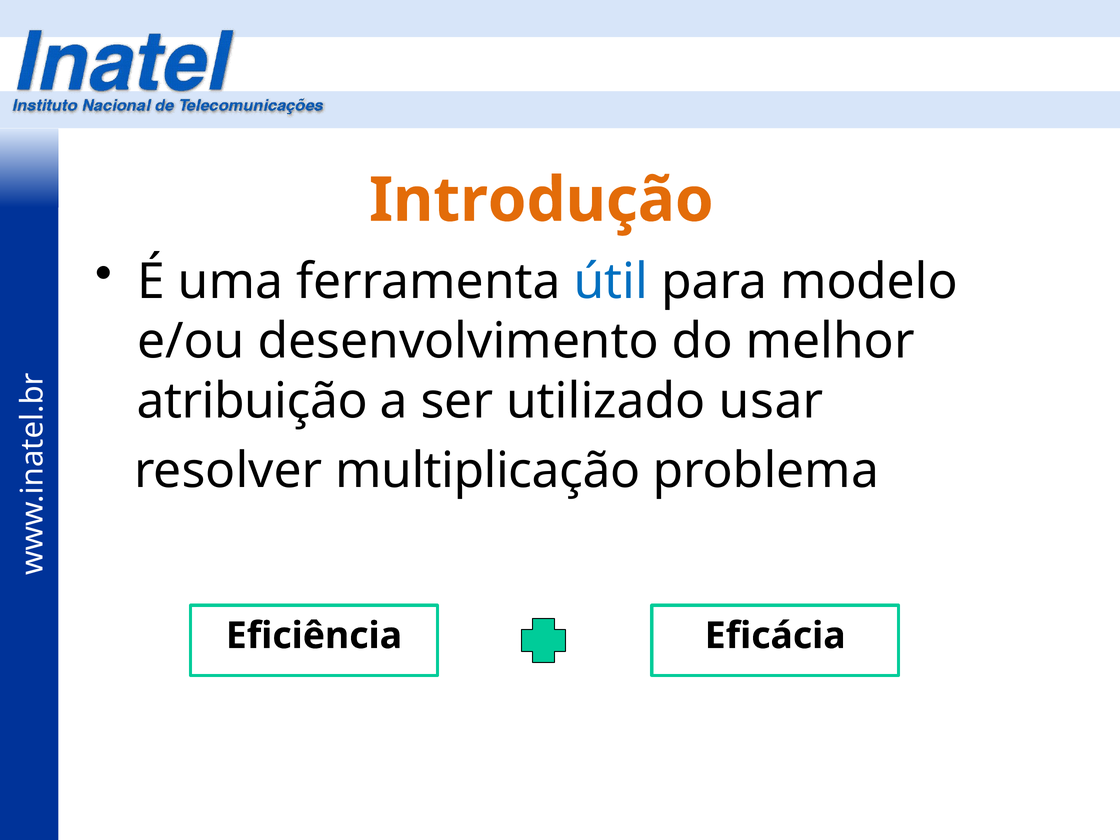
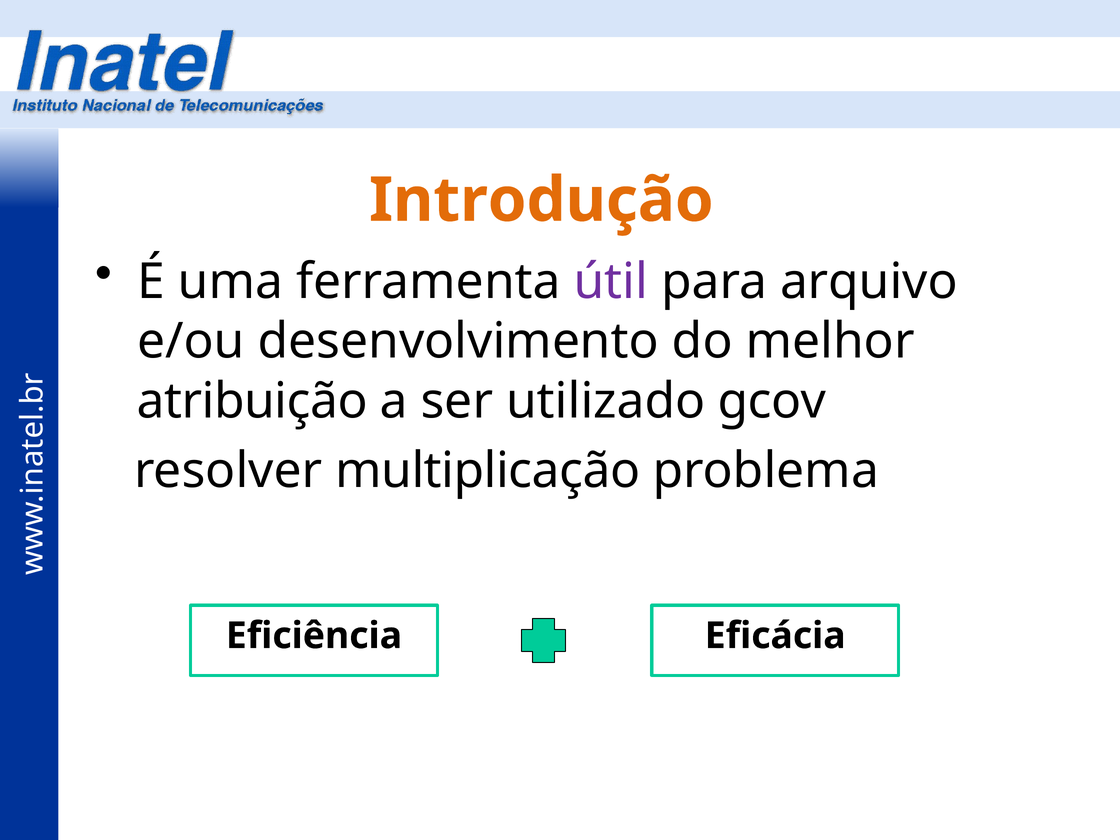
útil colour: blue -> purple
modelo: modelo -> arquivo
usar: usar -> gcov
